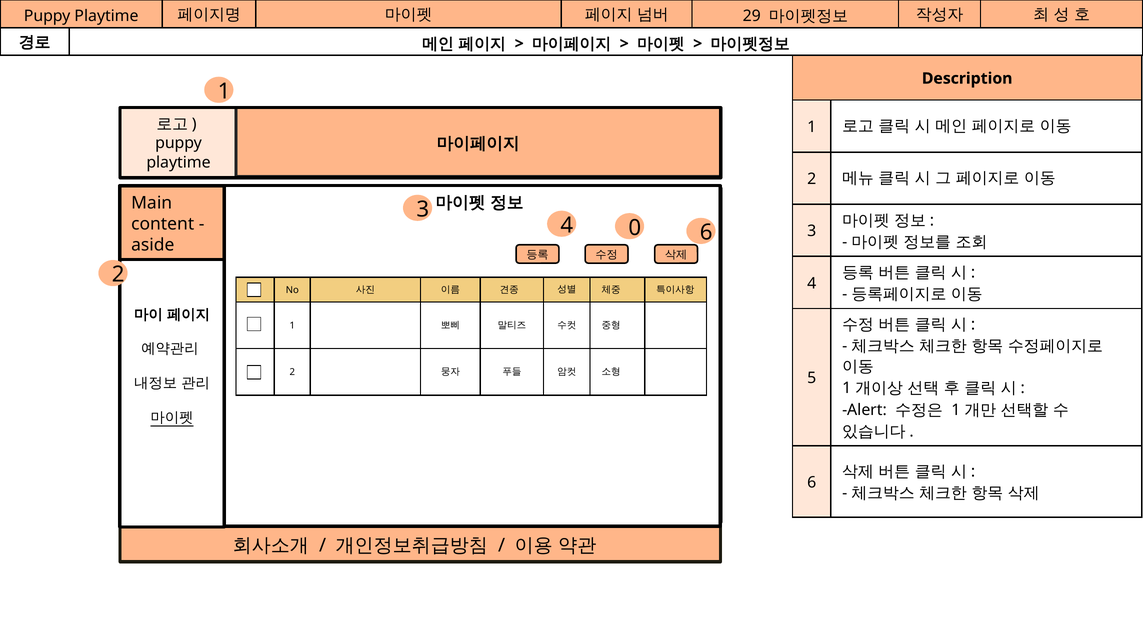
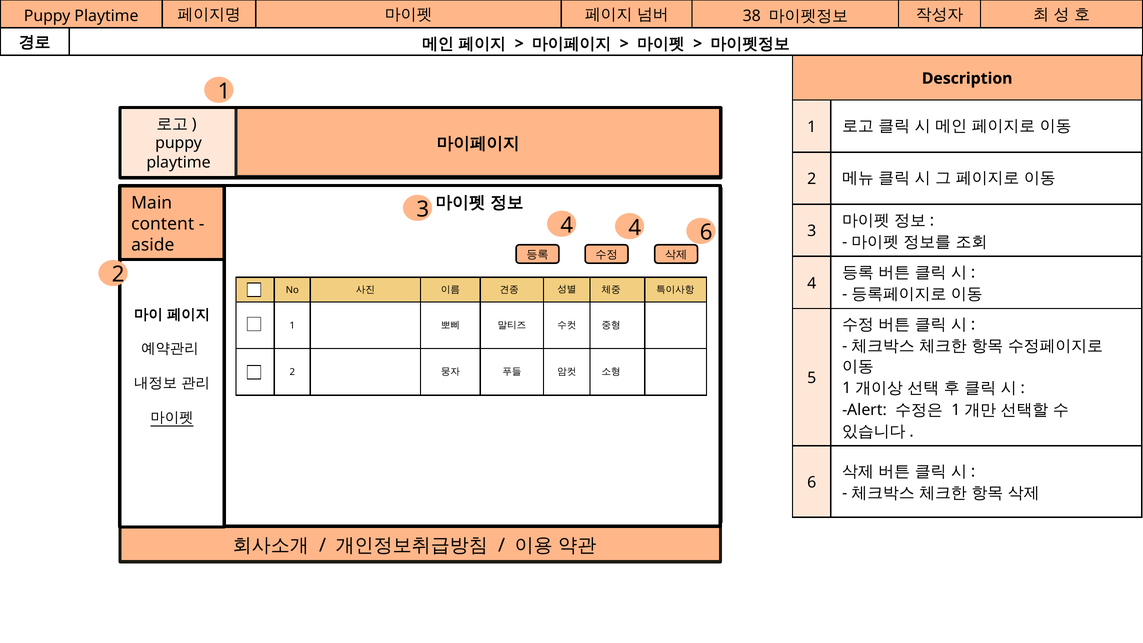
29: 29 -> 38
4 0: 0 -> 4
